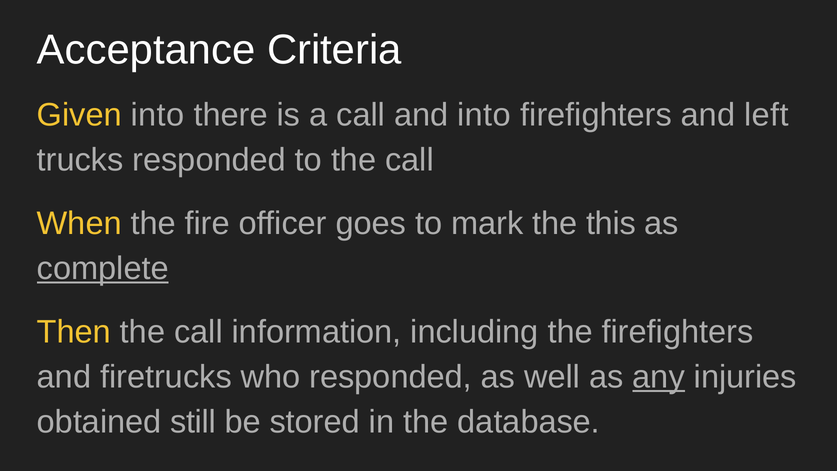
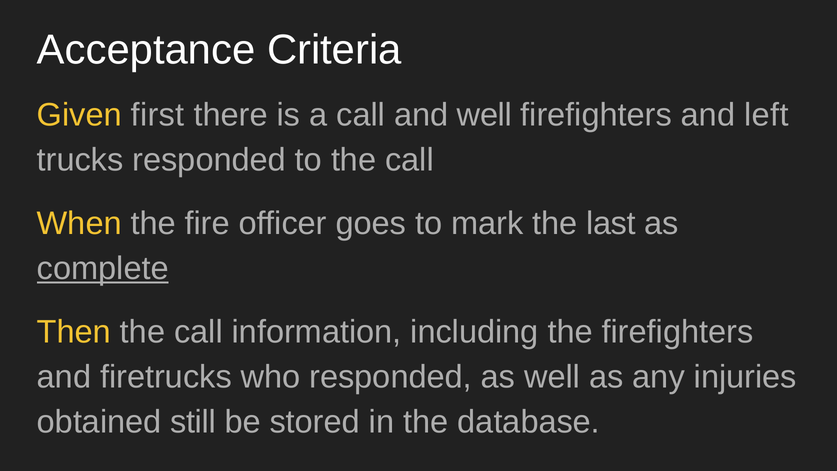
Given into: into -> first
and into: into -> well
this: this -> last
any underline: present -> none
